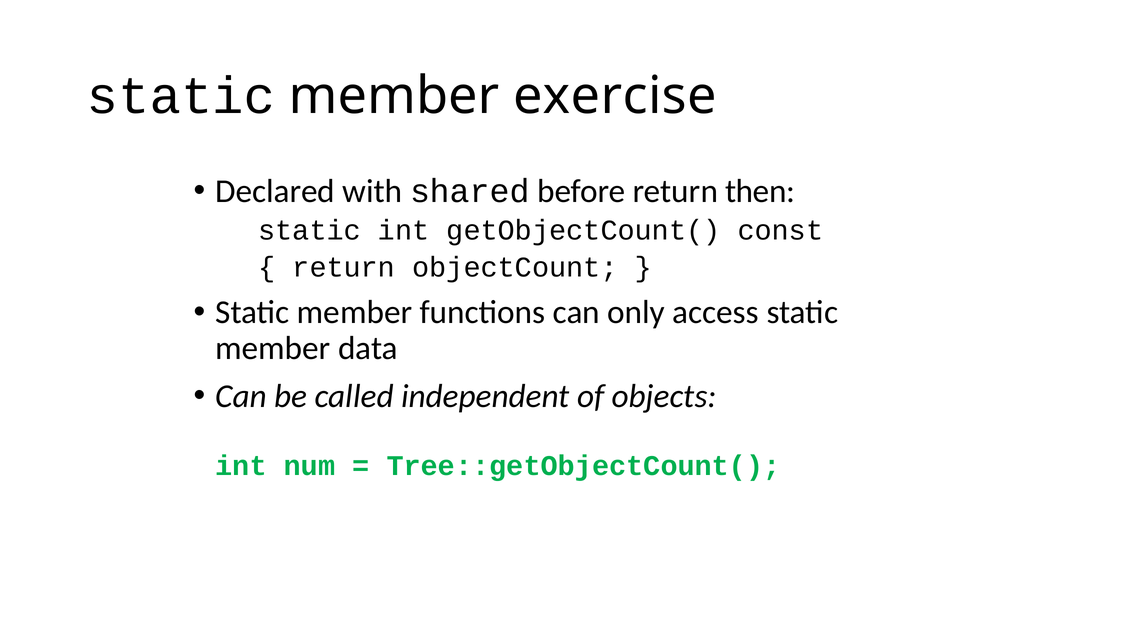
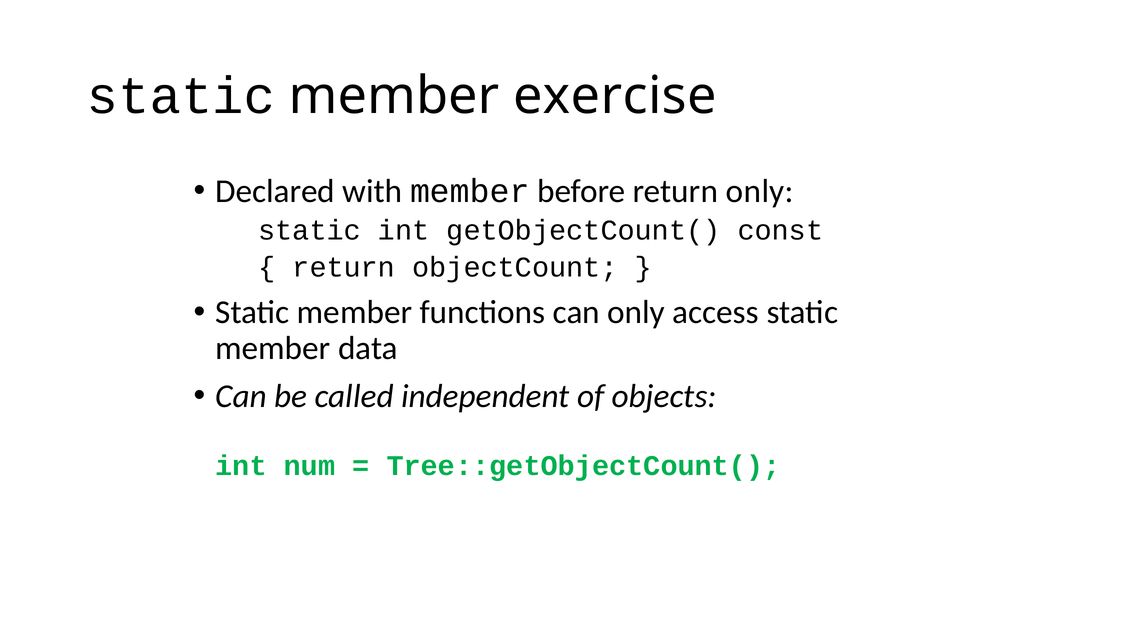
with shared: shared -> member
return then: then -> only
